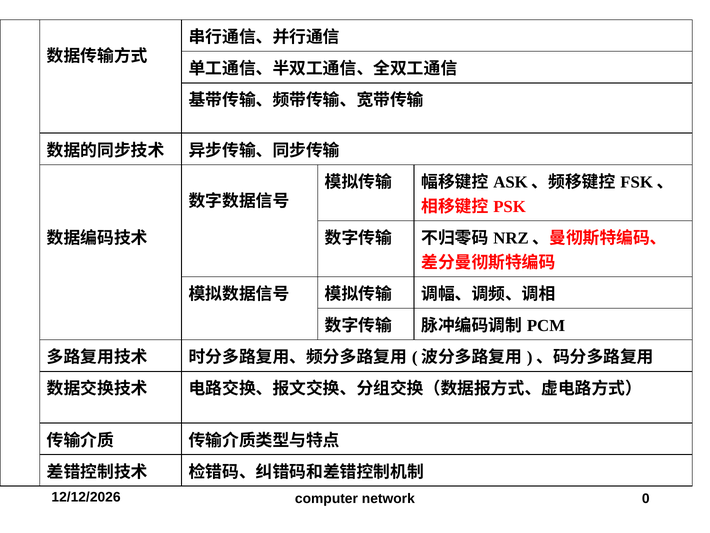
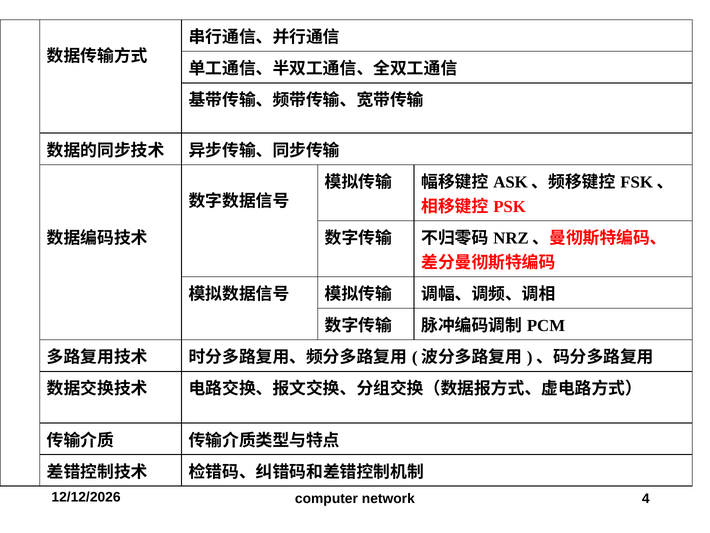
0: 0 -> 4
